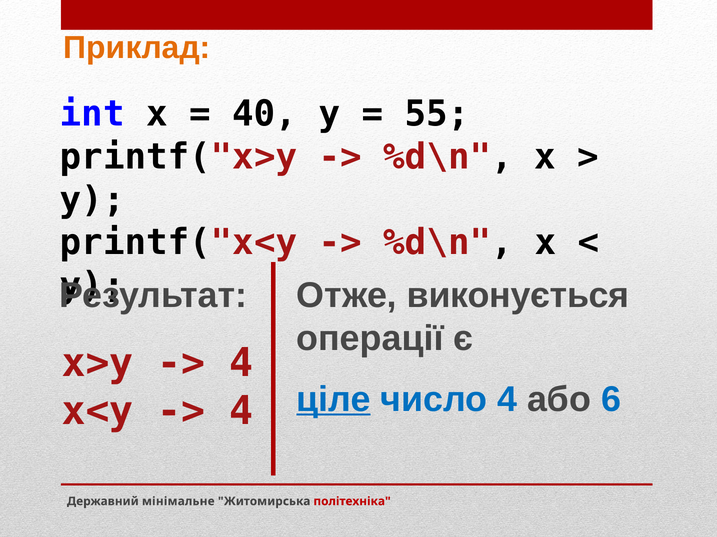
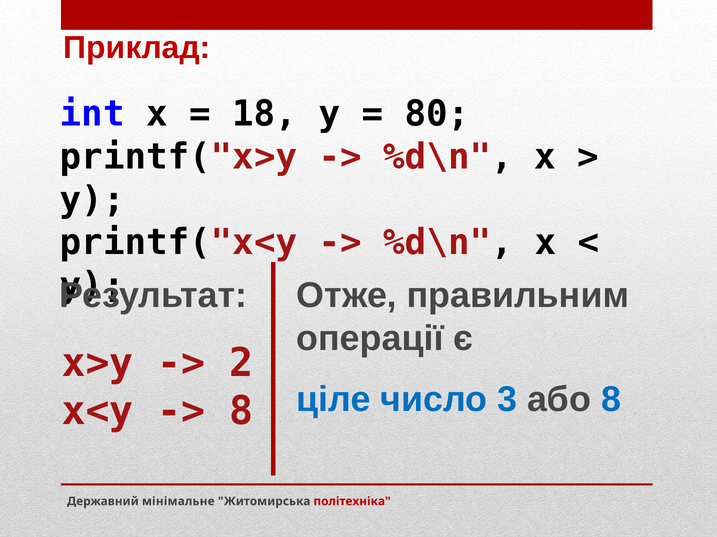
Приклад colour: orange -> red
40: 40 -> 18
55: 55 -> 80
виконується: виконується -> правильним
4 at (241, 364): 4 -> 2
ціле underline: present -> none
число 4: 4 -> 3
або 6: 6 -> 8
4 at (241, 412): 4 -> 8
